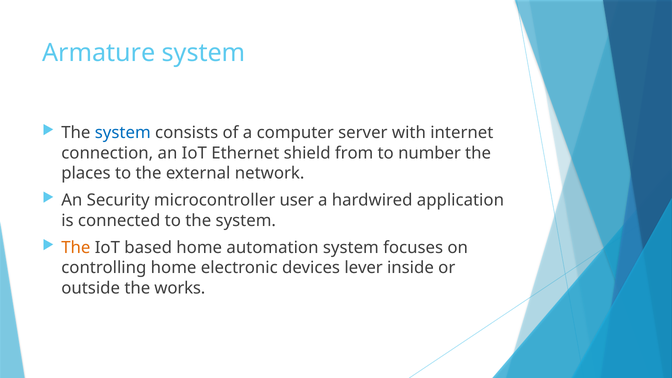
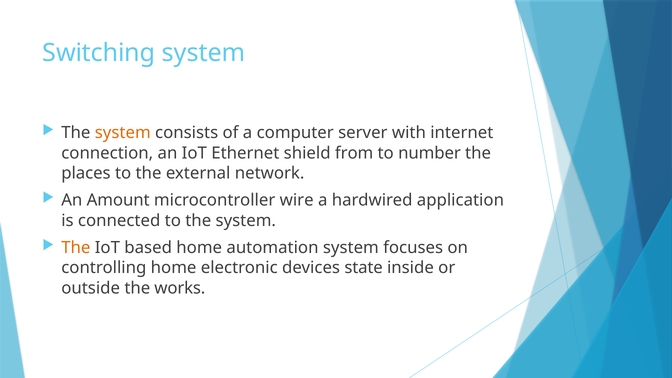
Armature: Armature -> Switching
system at (123, 133) colour: blue -> orange
Security: Security -> Amount
user: user -> wire
lever: lever -> state
